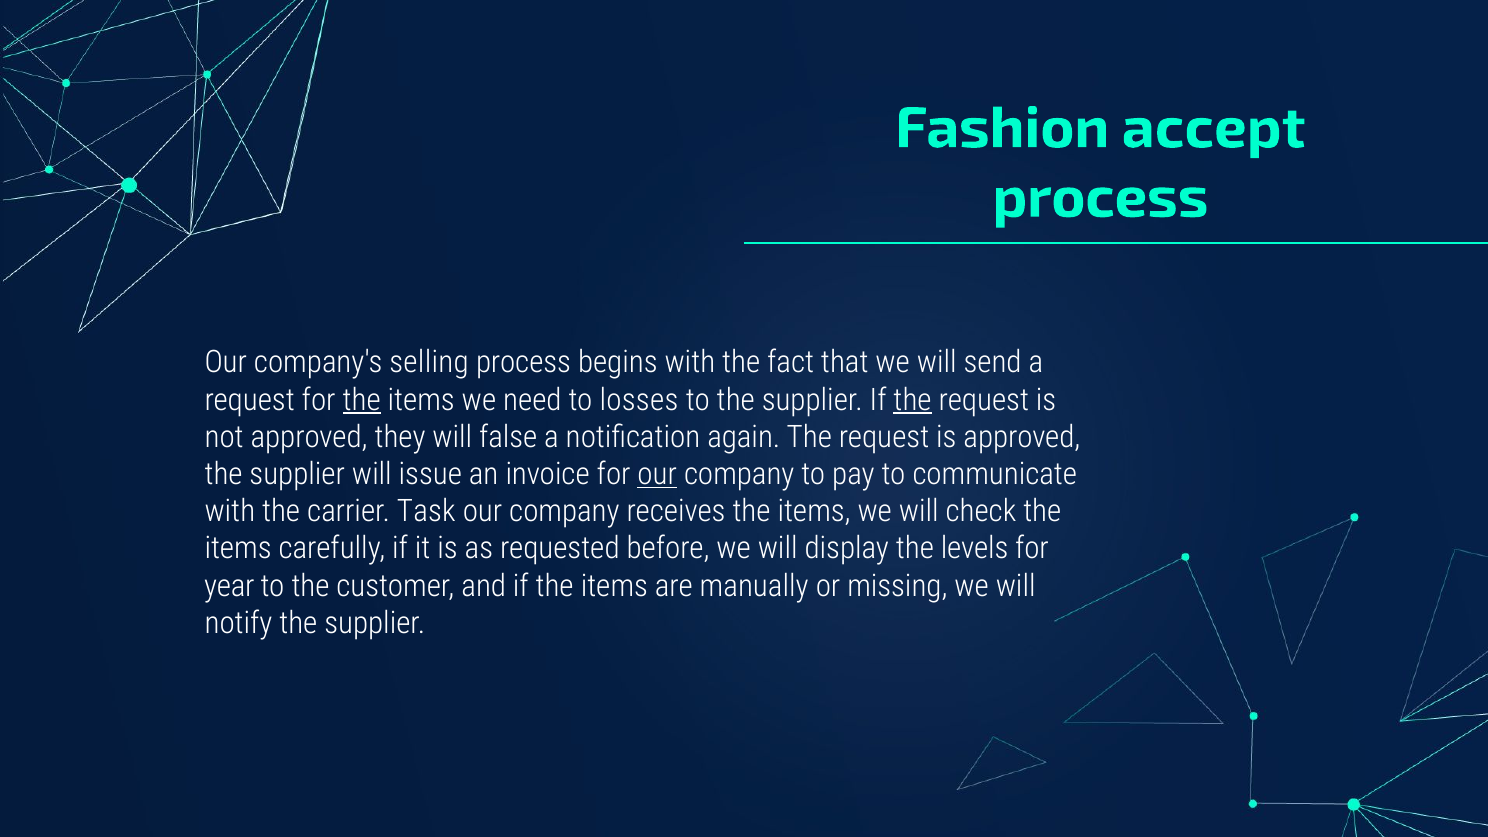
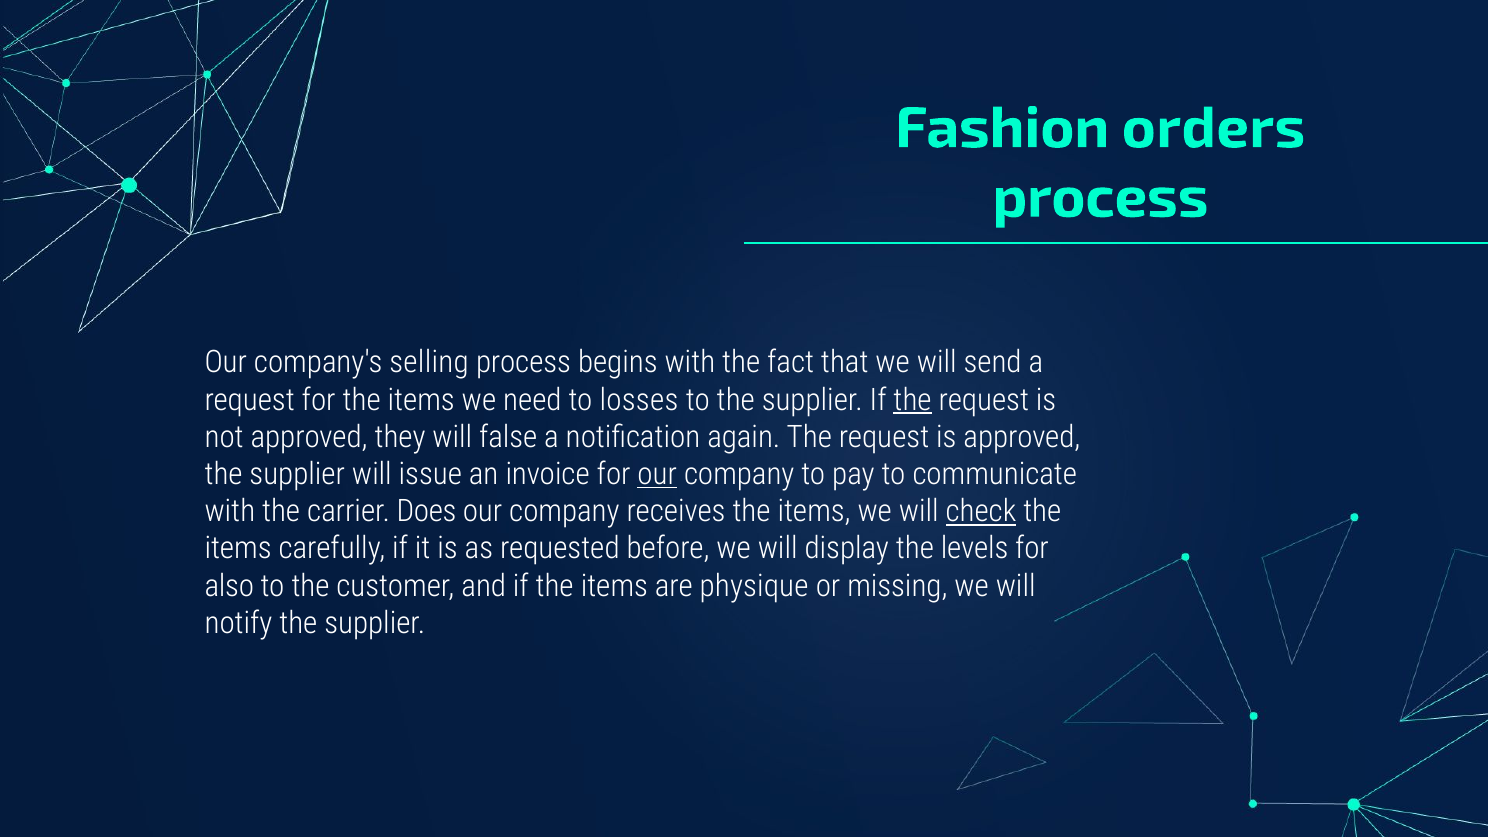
accept: accept -> orders
the at (362, 400) underline: present -> none
Task: Task -> Does
check underline: none -> present
year: year -> also
manually: manually -> physique
